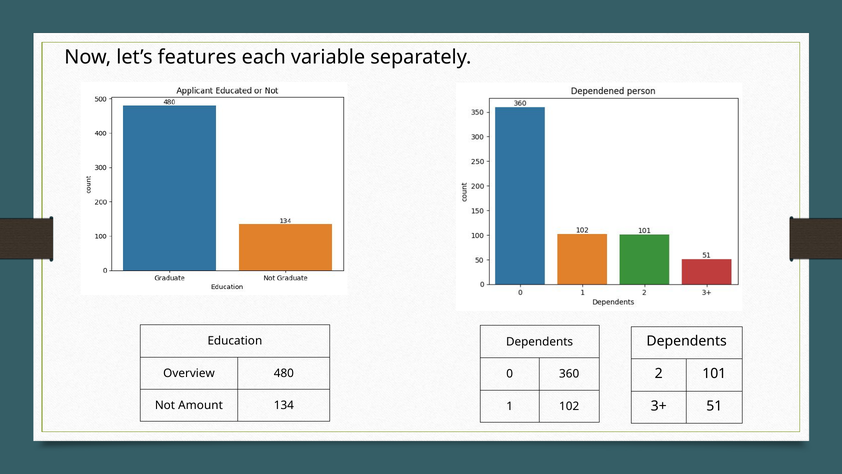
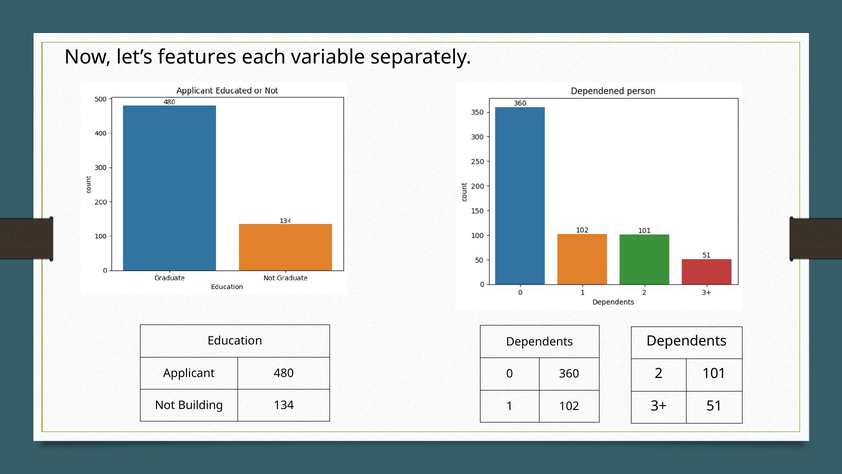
Overview: Overview -> Applicant
Amount: Amount -> Building
